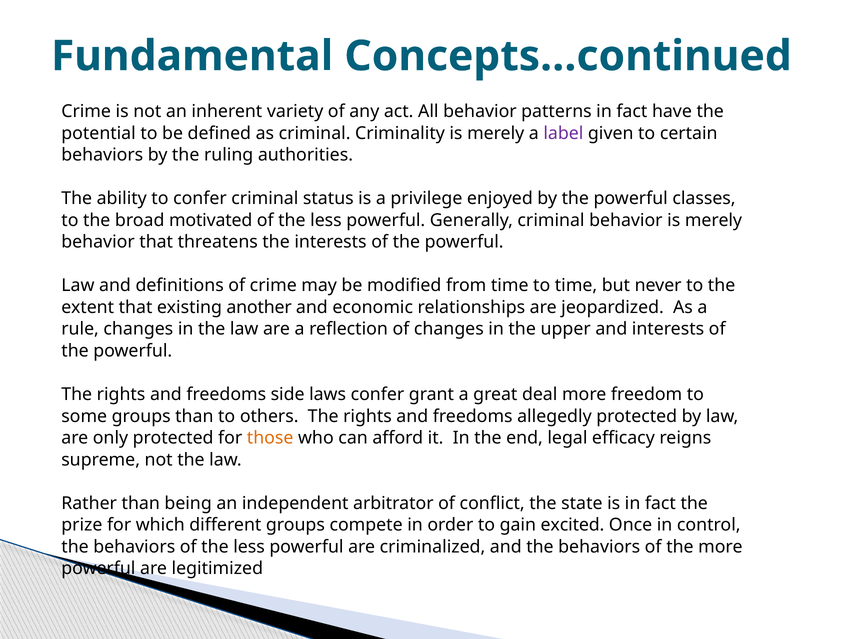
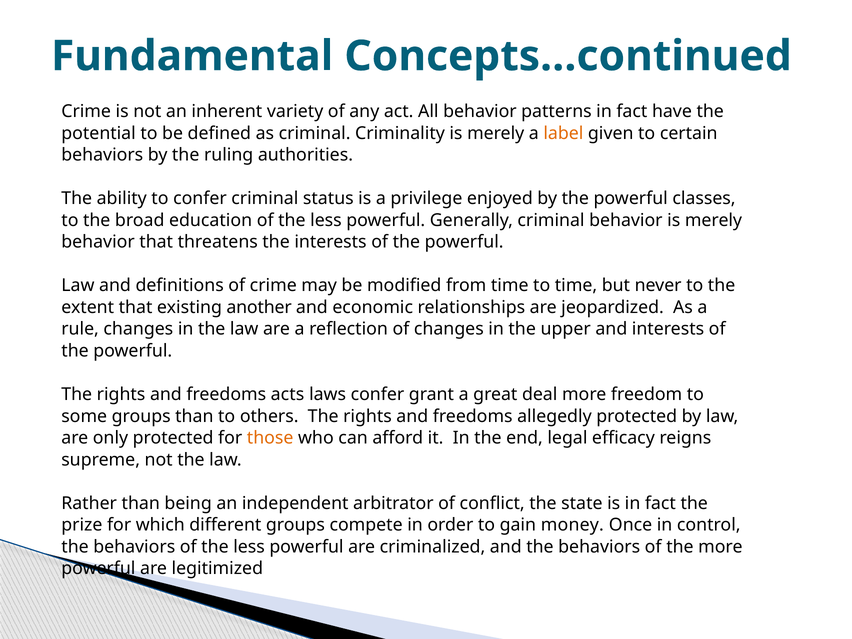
label colour: purple -> orange
motivated: motivated -> education
side: side -> acts
excited: excited -> money
